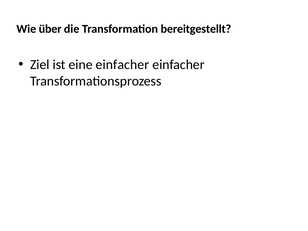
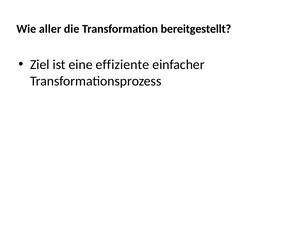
über: über -> aller
eine einfacher: einfacher -> effiziente
